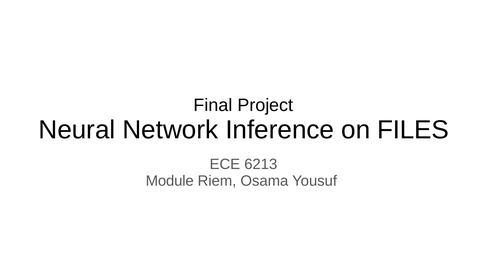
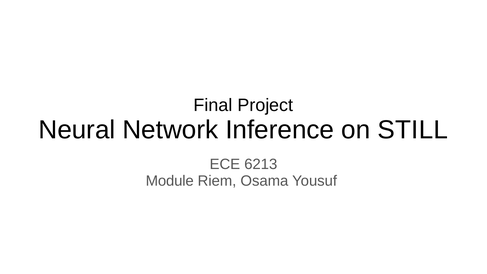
FILES: FILES -> STILL
